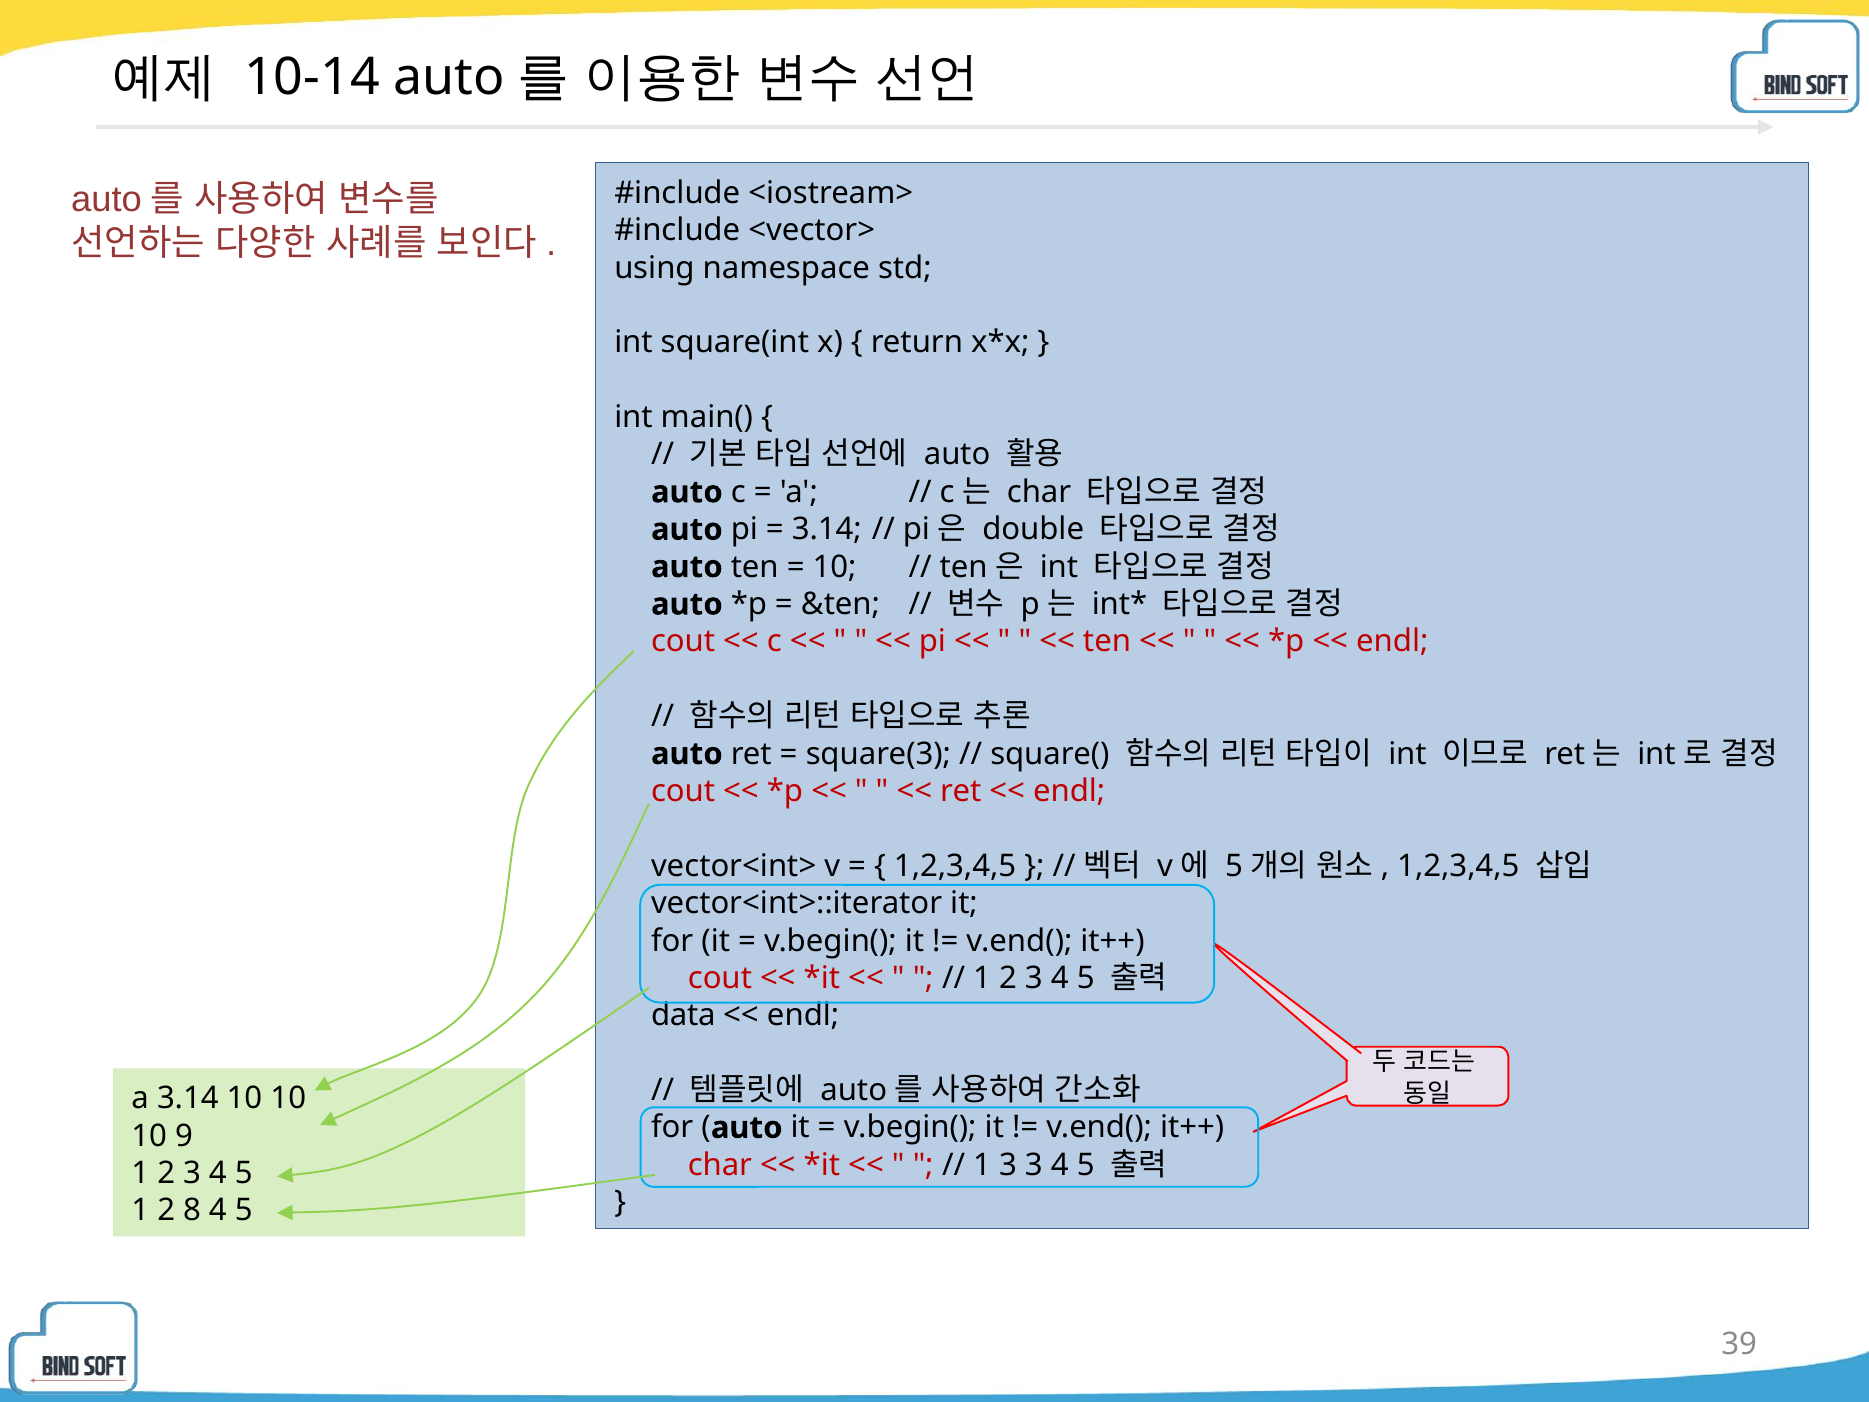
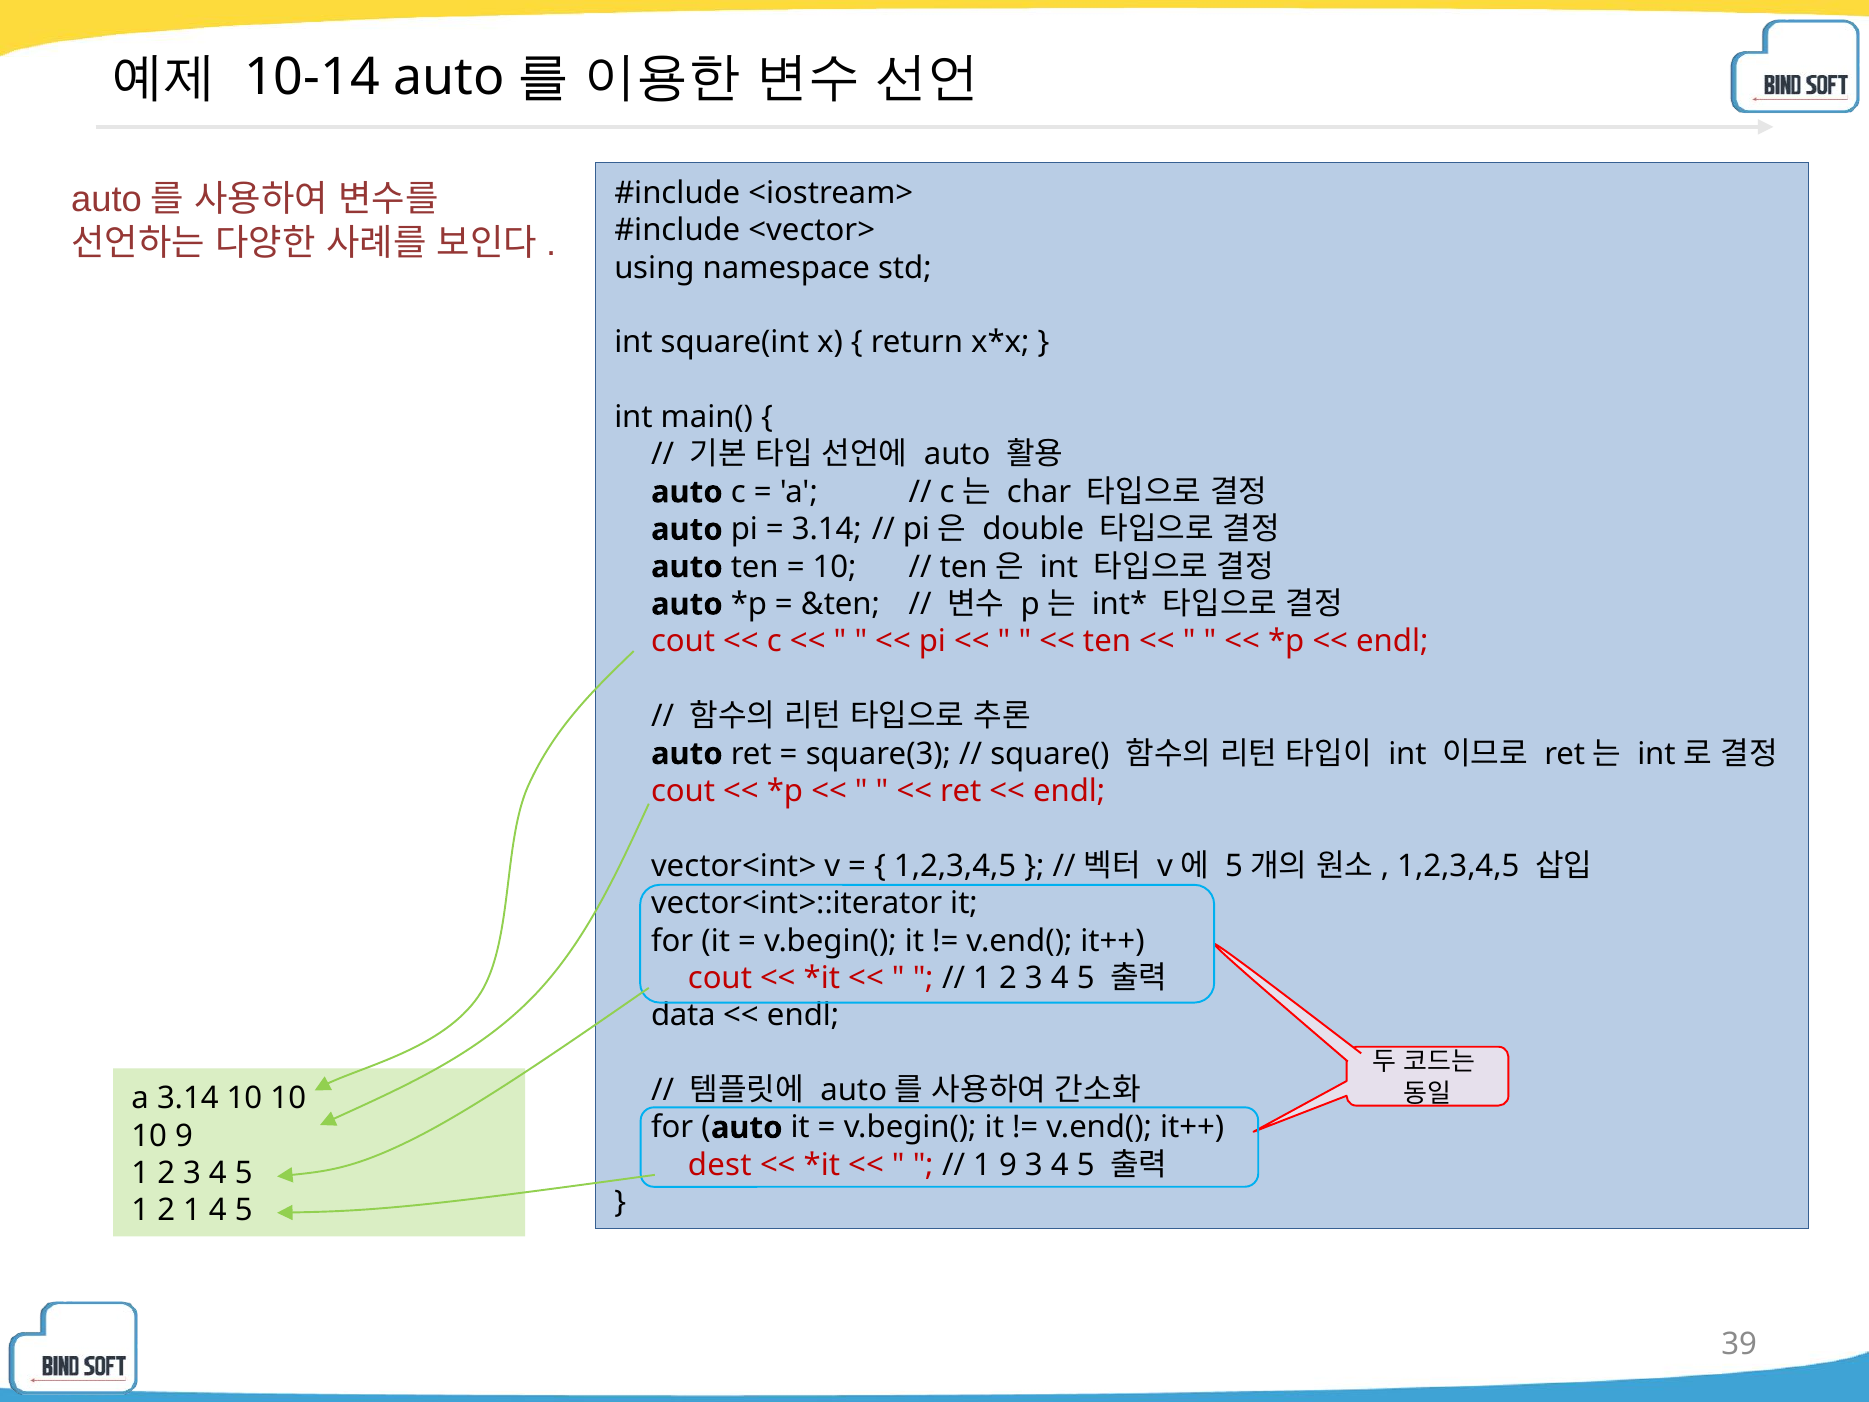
char at (720, 1165): char -> dest
1 3: 3 -> 9
2 8: 8 -> 1
